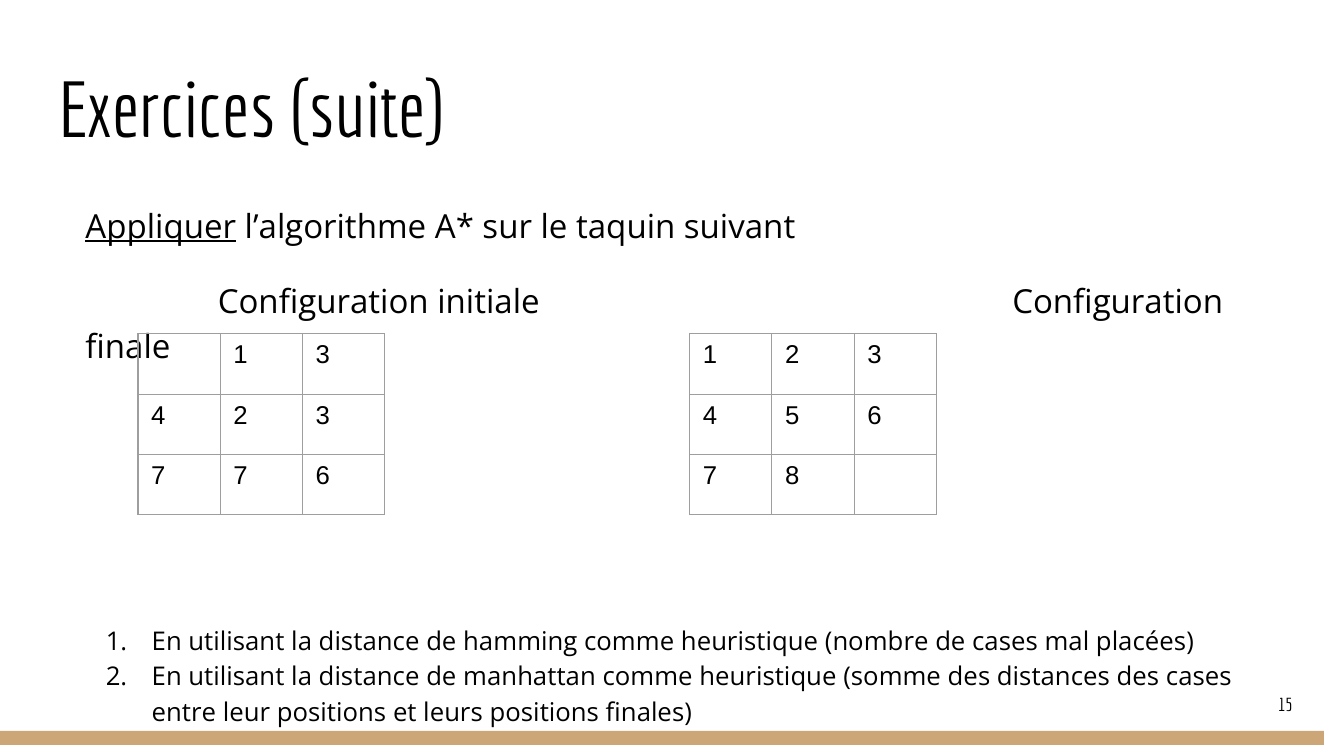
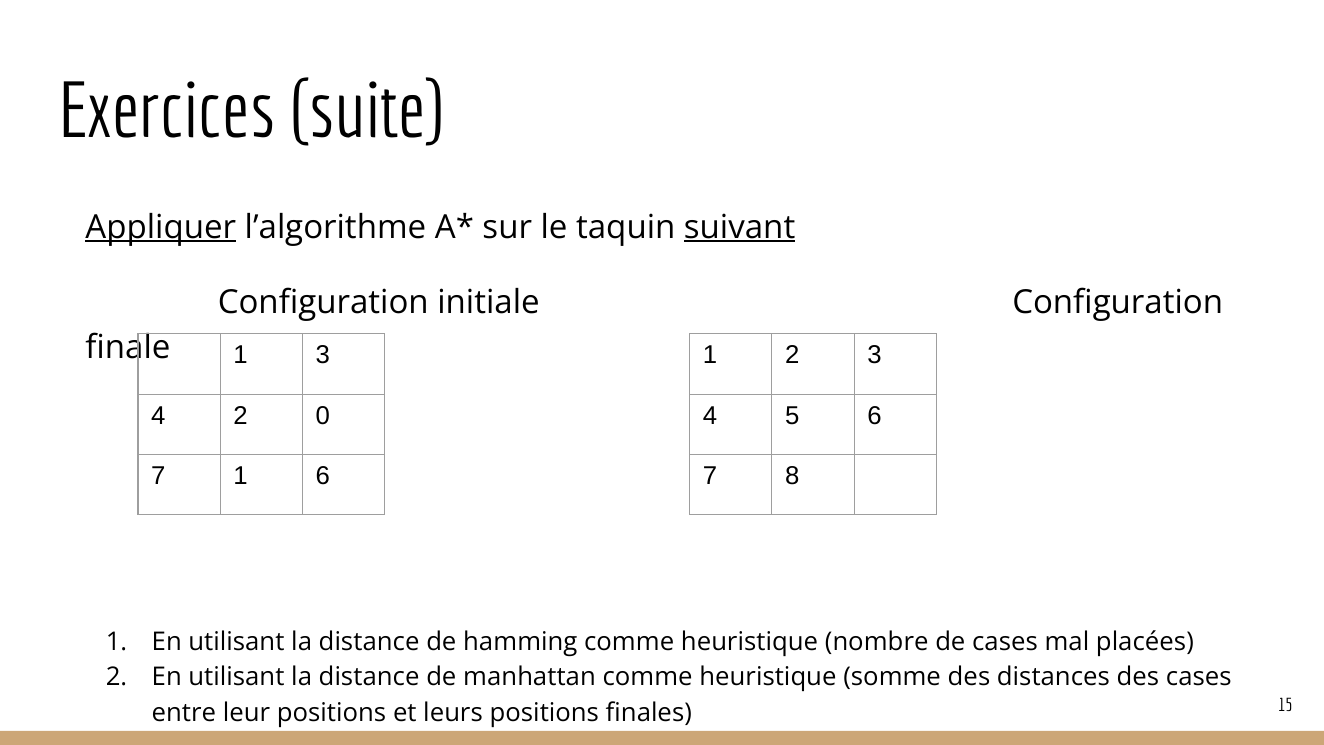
suivant underline: none -> present
4 2 3: 3 -> 0
7 7: 7 -> 1
